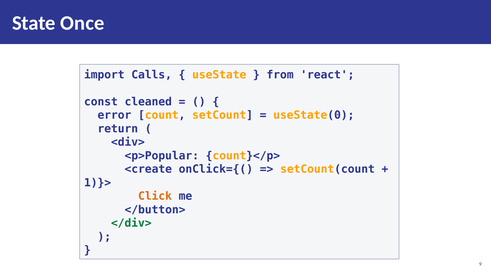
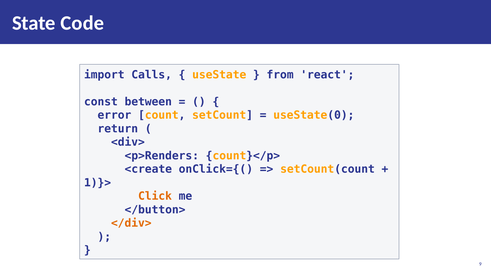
Once: Once -> Code
cleaned: cleaned -> between
<p>Popular: <p>Popular -> <p>Renders
</div> colour: green -> orange
